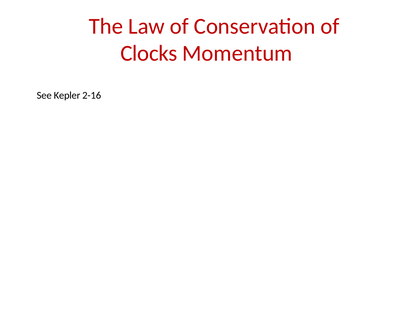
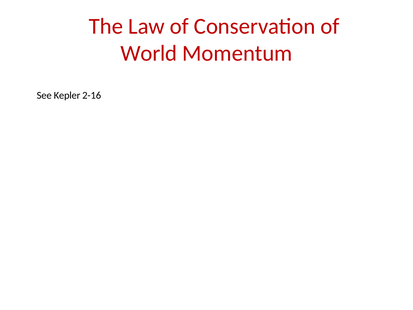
Clocks: Clocks -> World
